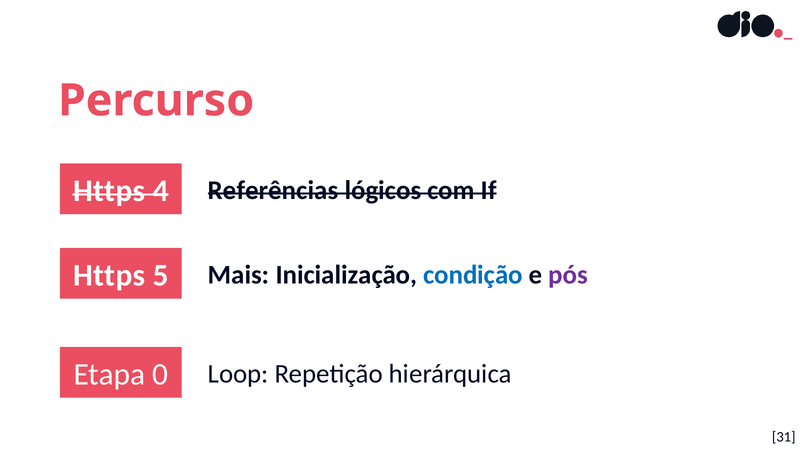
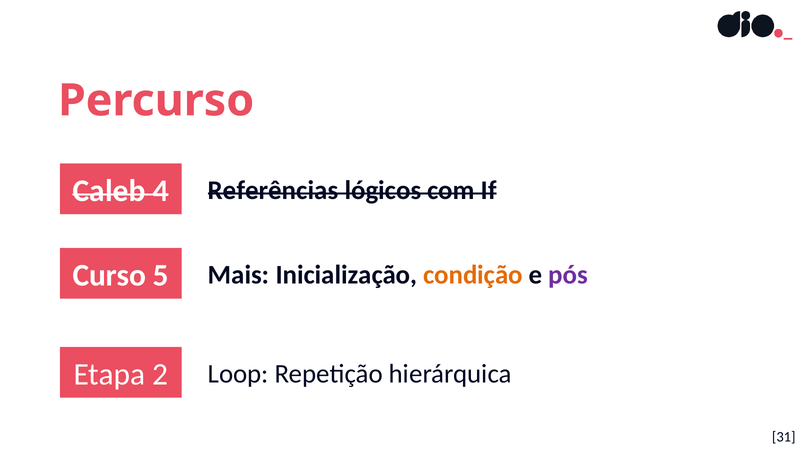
Https at (109, 191): Https -> Caleb
Https at (109, 275): Https -> Curso
condição colour: blue -> orange
0: 0 -> 2
